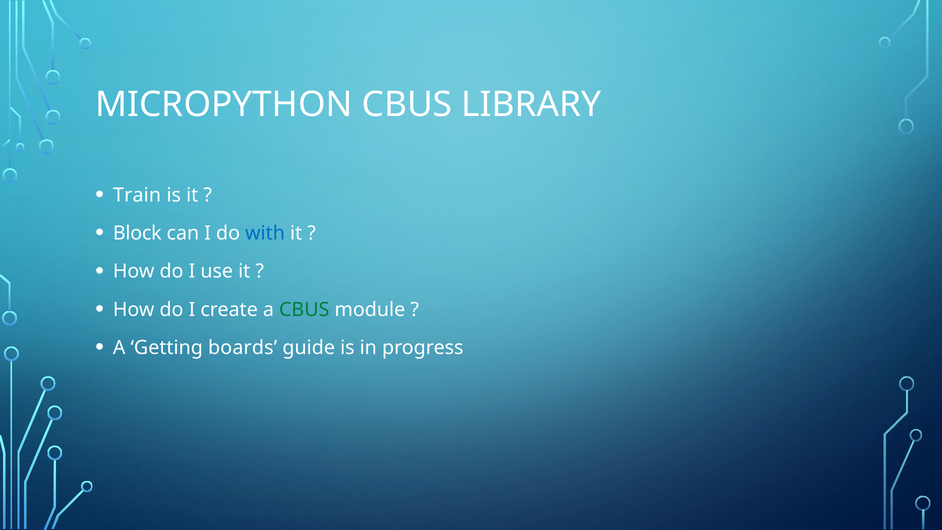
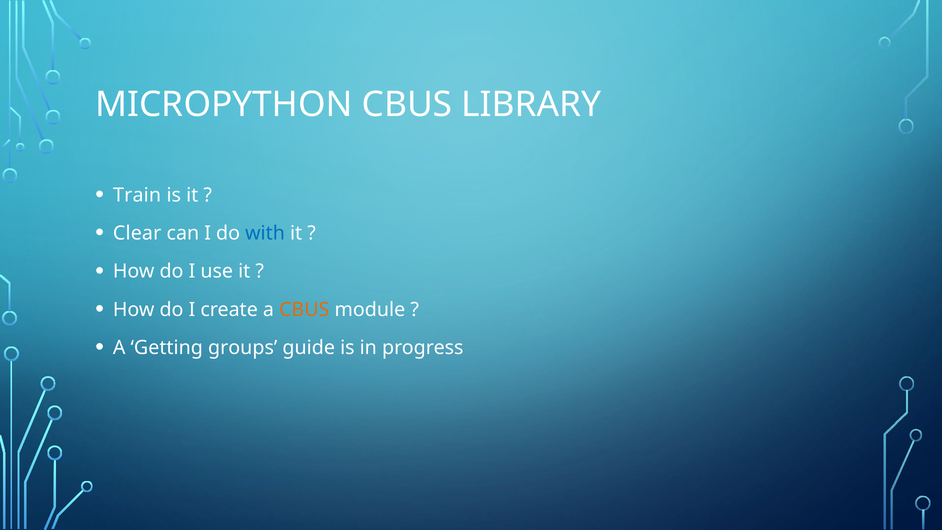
Block: Block -> Clear
CBUS at (304, 310) colour: green -> orange
boards: boards -> groups
